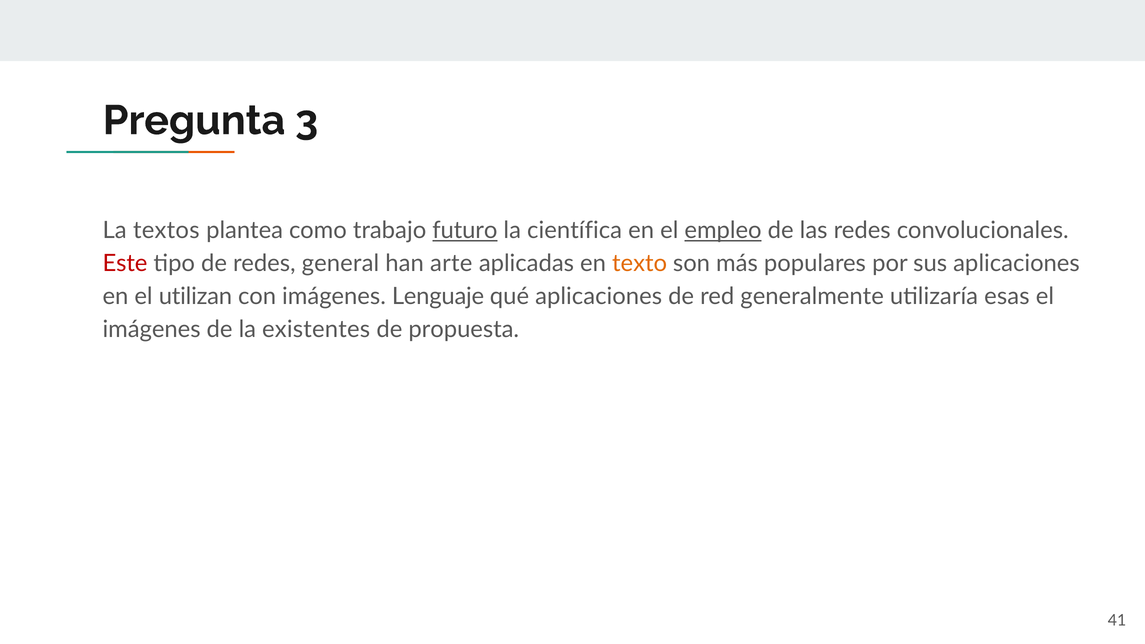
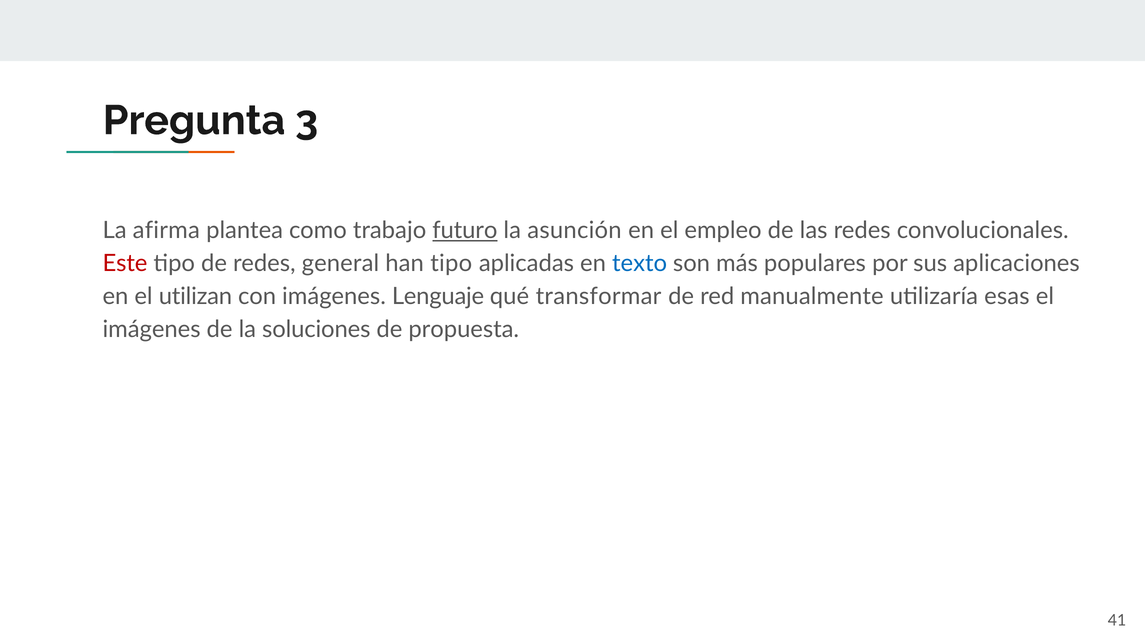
textos: textos -> afirma
científica: científica -> asunción
empleo underline: present -> none
han arte: arte -> tipo
texto colour: orange -> blue
qué aplicaciones: aplicaciones -> transformar
generalmente: generalmente -> manualmente
existentes: existentes -> soluciones
